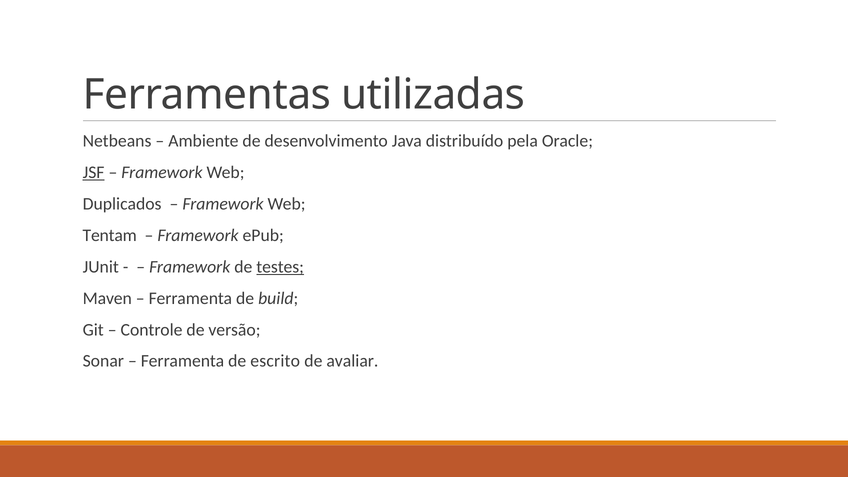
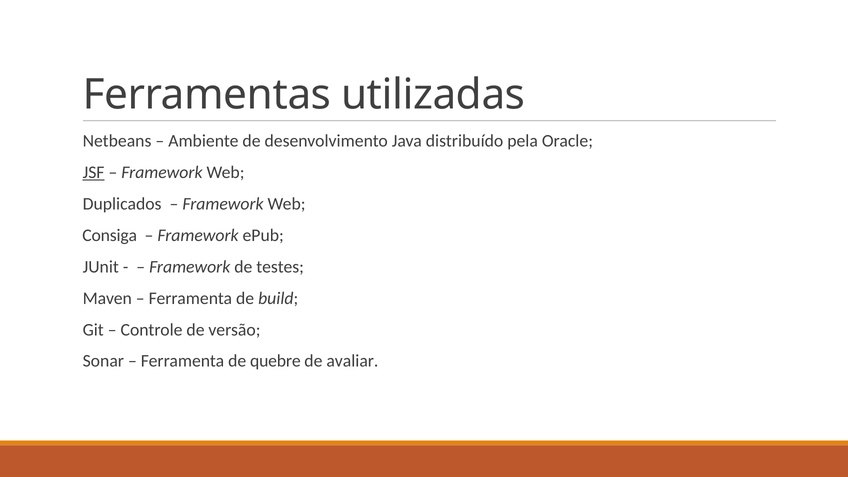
Tentam: Tentam -> Consiga
testes underline: present -> none
escrito: escrito -> quebre
